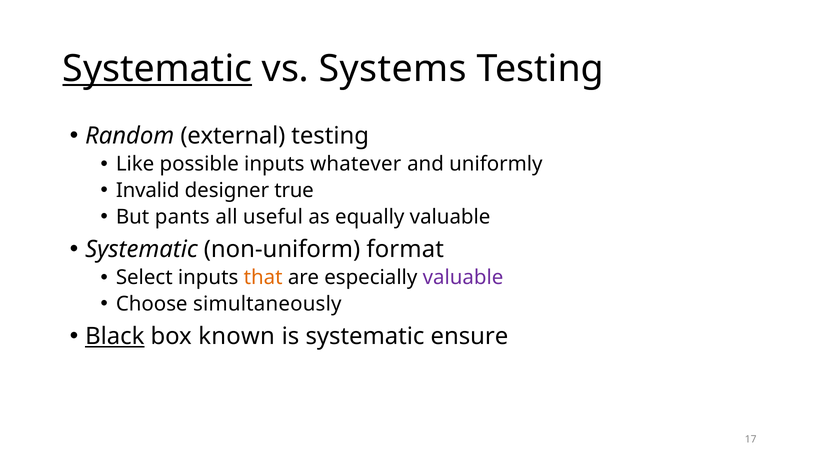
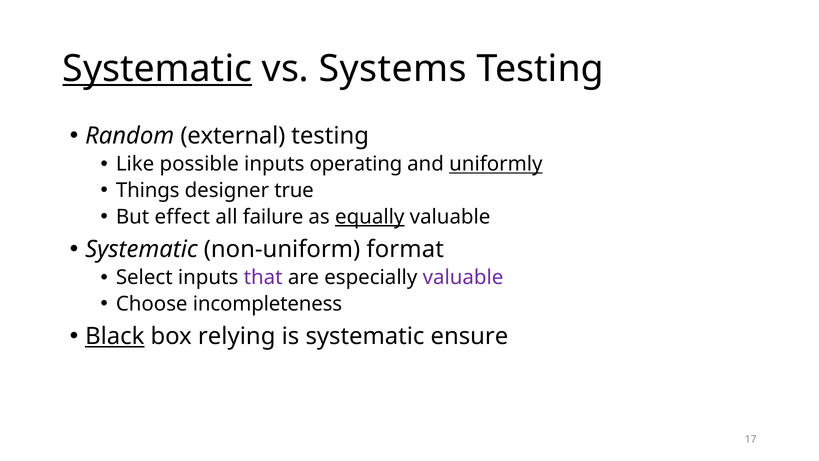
whatever: whatever -> operating
uniformly underline: none -> present
Invalid: Invalid -> Things
pants: pants -> effect
useful: useful -> failure
equally underline: none -> present
that colour: orange -> purple
simultaneously: simultaneously -> incompleteness
known: known -> relying
